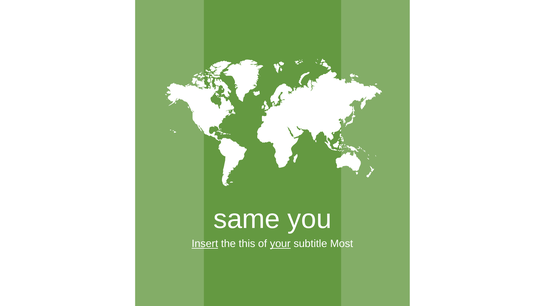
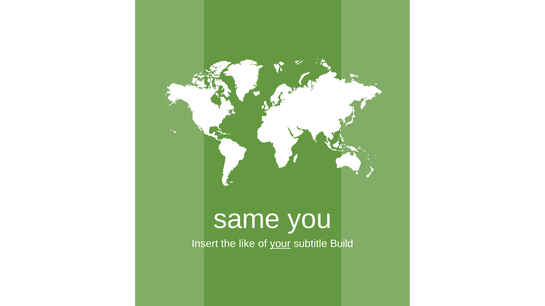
Insert underline: present -> none
this: this -> like
Most: Most -> Build
